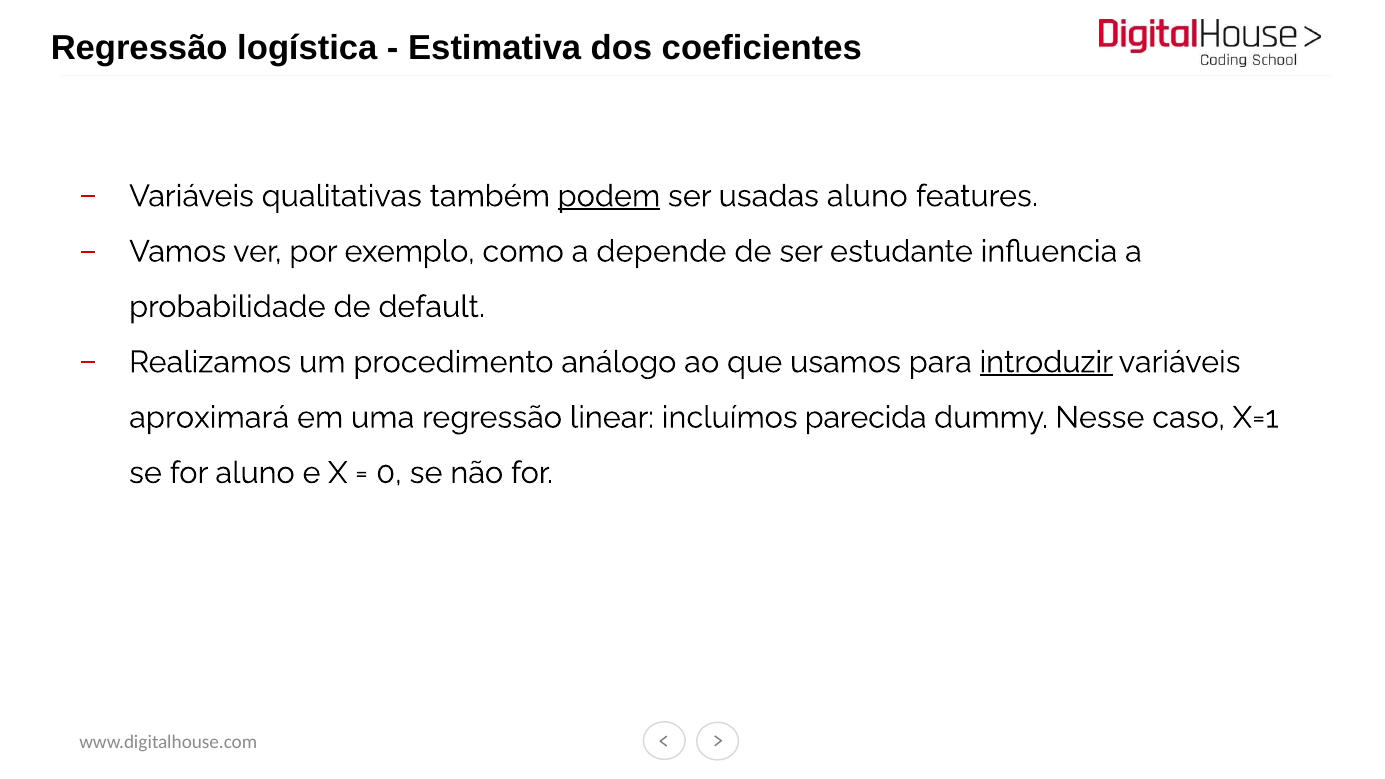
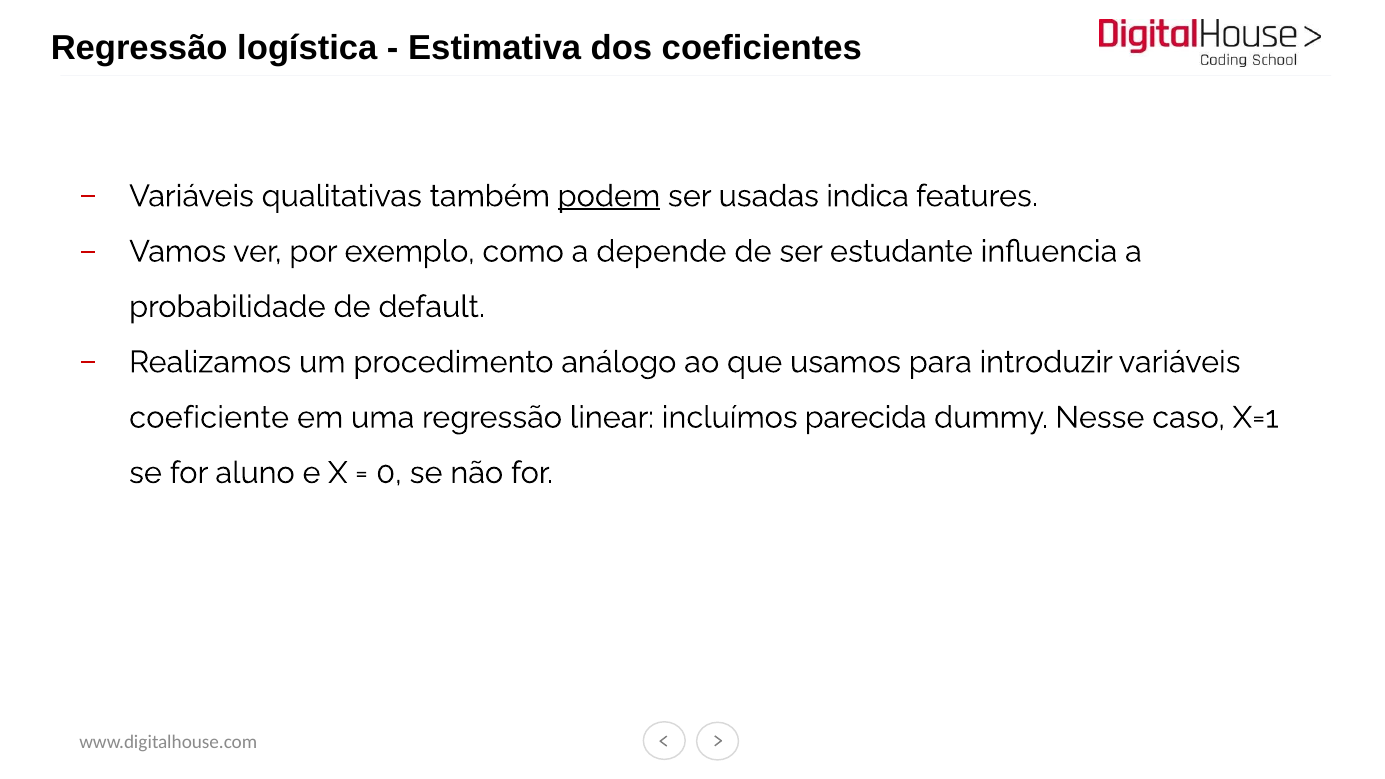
usadas aluno: aluno -> indica
introduzir underline: present -> none
aproximará: aproximará -> coeficiente
